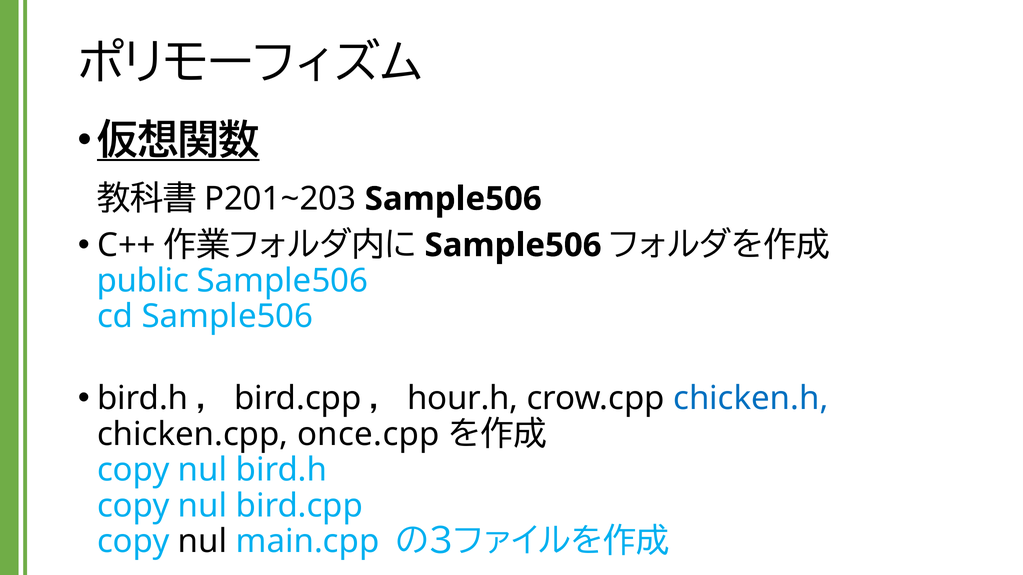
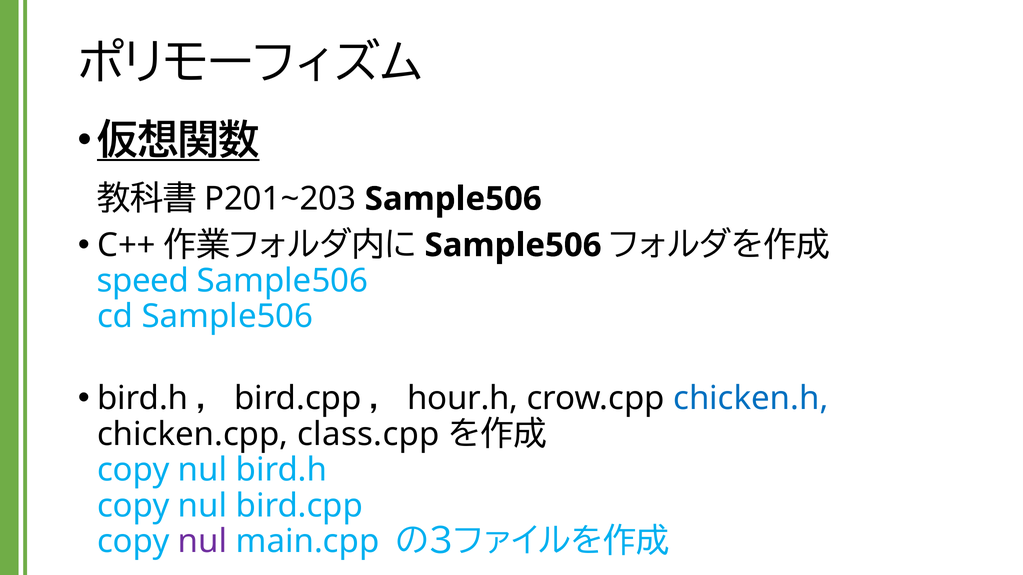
public: public -> speed
once.cpp: once.cpp -> class.cpp
nul at (203, 542) colour: black -> purple
